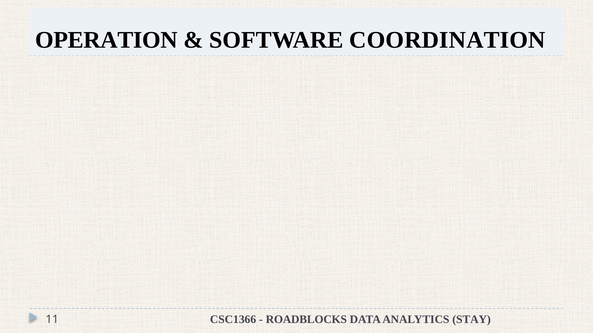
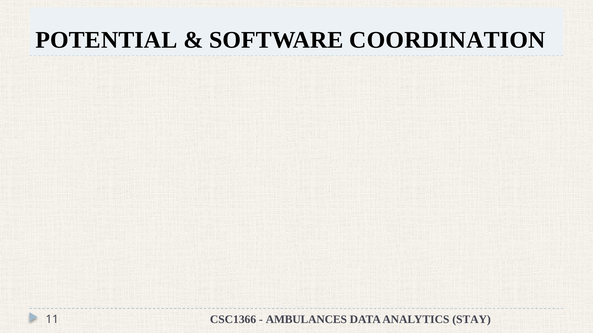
OPERATION: OPERATION -> POTENTIAL
ROADBLOCKS: ROADBLOCKS -> AMBULANCES
